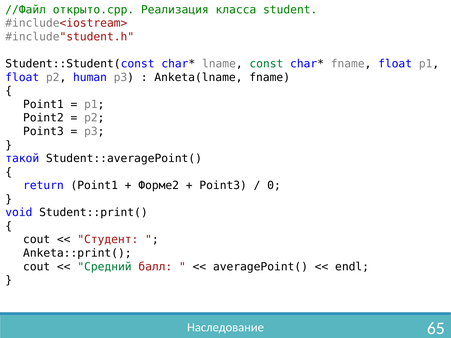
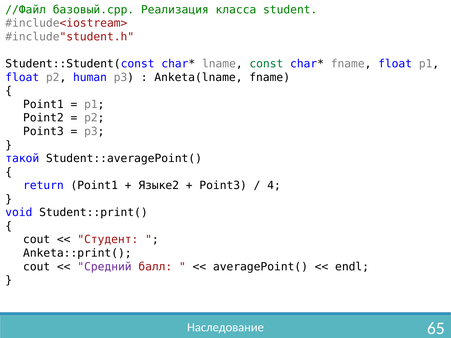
открыто.cpp: открыто.cpp -> базовый.cpp
Форме2: Форме2 -> Языке2
0: 0 -> 4
Средний colour: green -> purple
